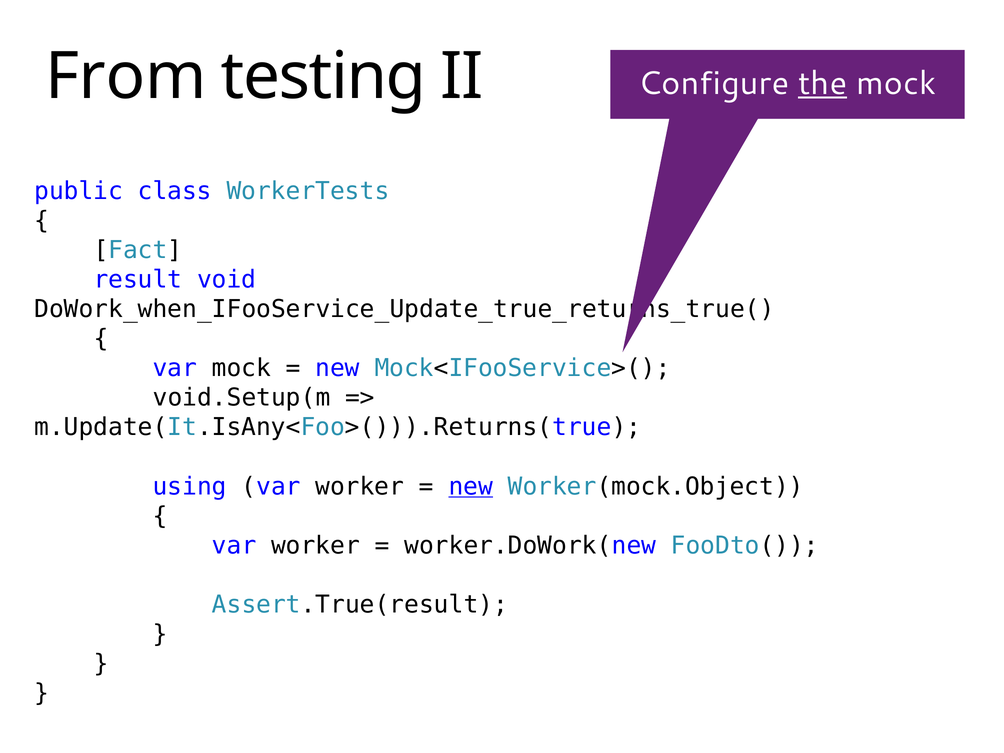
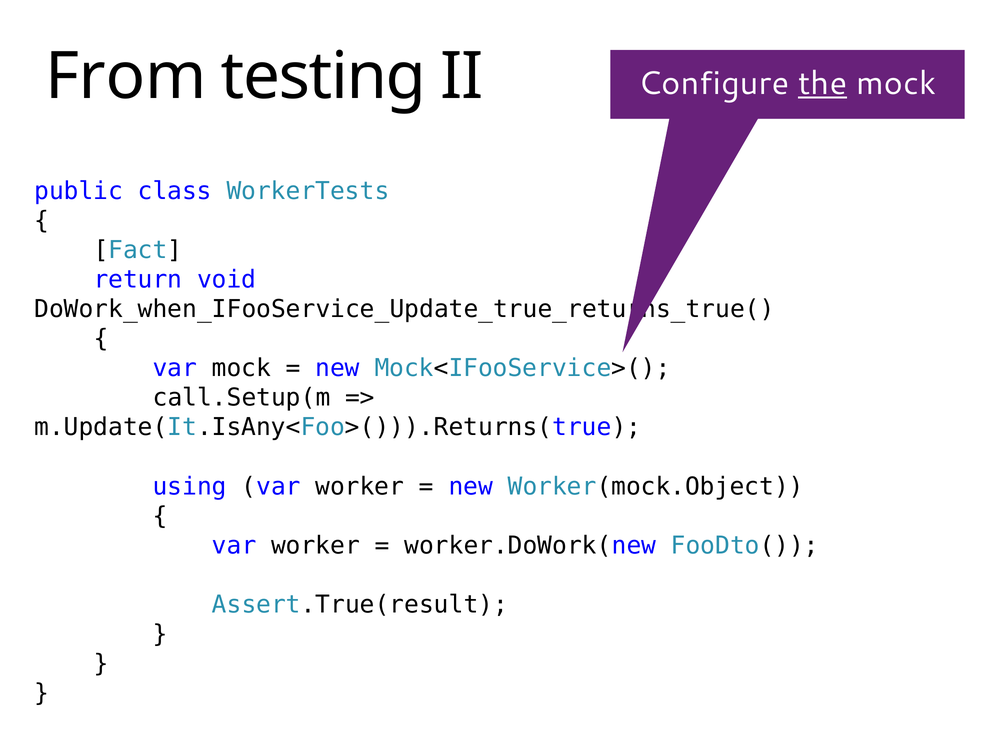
result: result -> return
void.Setup(m: void.Setup(m -> call.Setup(m
new at (471, 486) underline: present -> none
